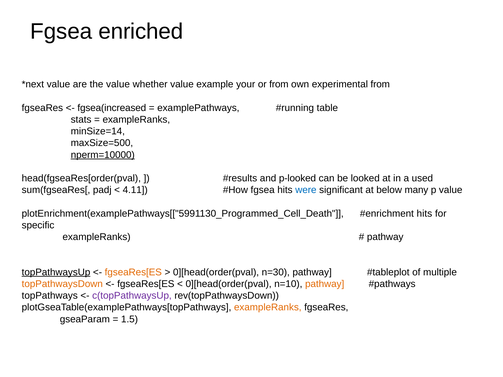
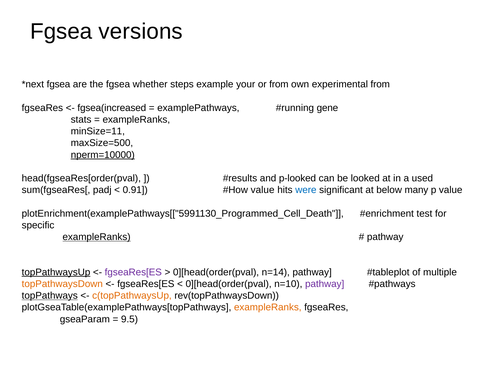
enriched: enriched -> versions
value at (58, 84): value -> fgsea
the value: value -> fgsea
whether value: value -> steps
table: table -> gene
minSize=14: minSize=14 -> minSize=11
4.11: 4.11 -> 0.91
fgsea at (263, 190): fgsea -> value
hits at (424, 214): hits -> test
exampleRanks at (97, 237) underline: none -> present
fgseaRes[ES at (133, 272) colour: orange -> purple
n=30: n=30 -> n=14
pathway at (325, 284) colour: orange -> purple
topPathways underline: none -> present
c(topPathwaysUp colour: purple -> orange
1.5: 1.5 -> 9.5
